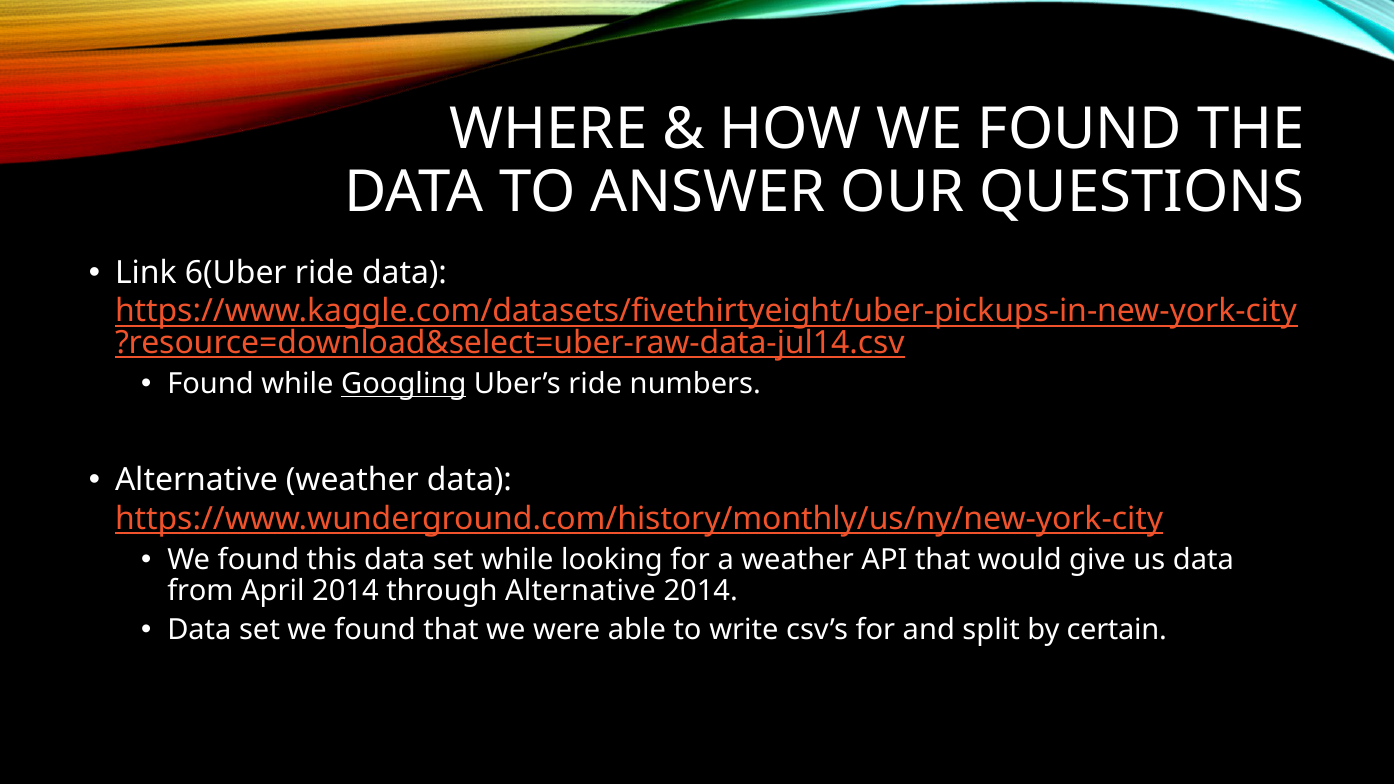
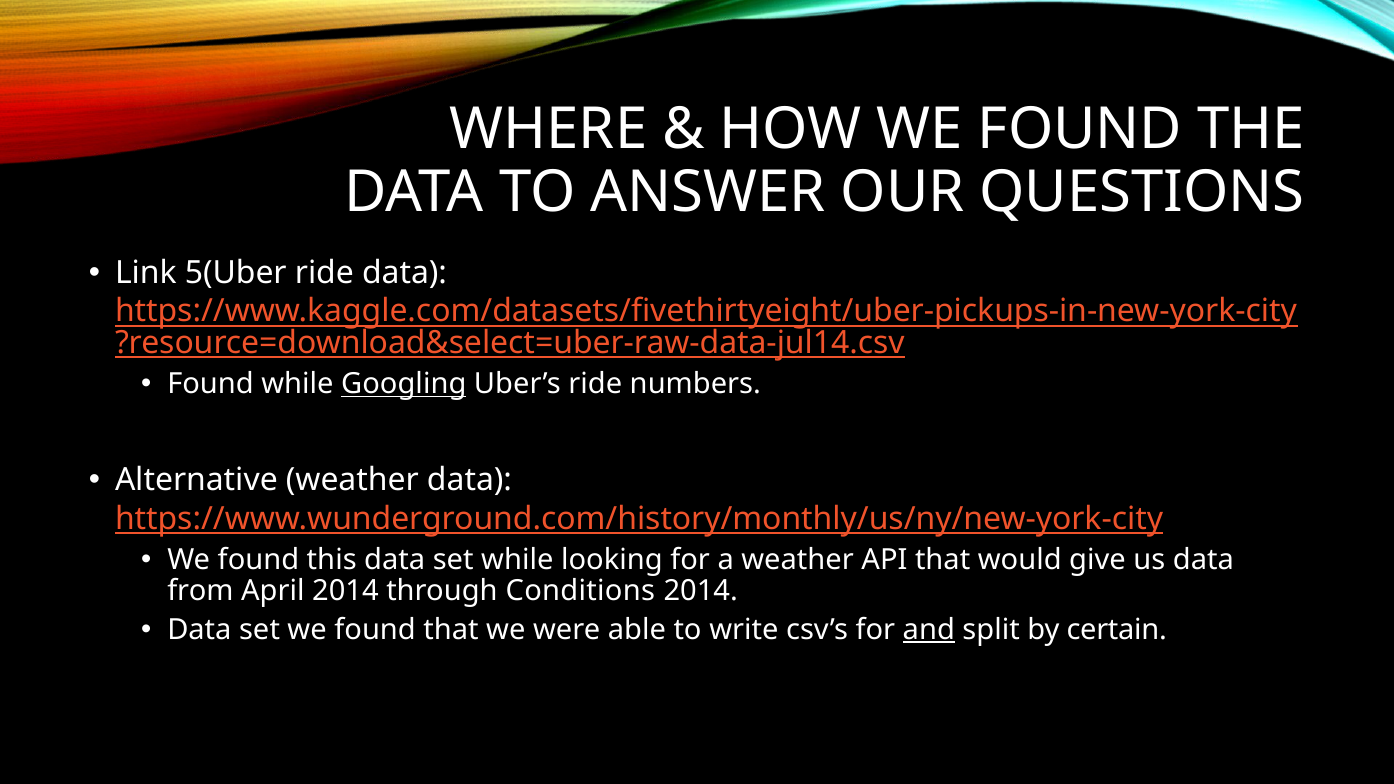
6(Uber: 6(Uber -> 5(Uber
through Alternative: Alternative -> Conditions
and underline: none -> present
